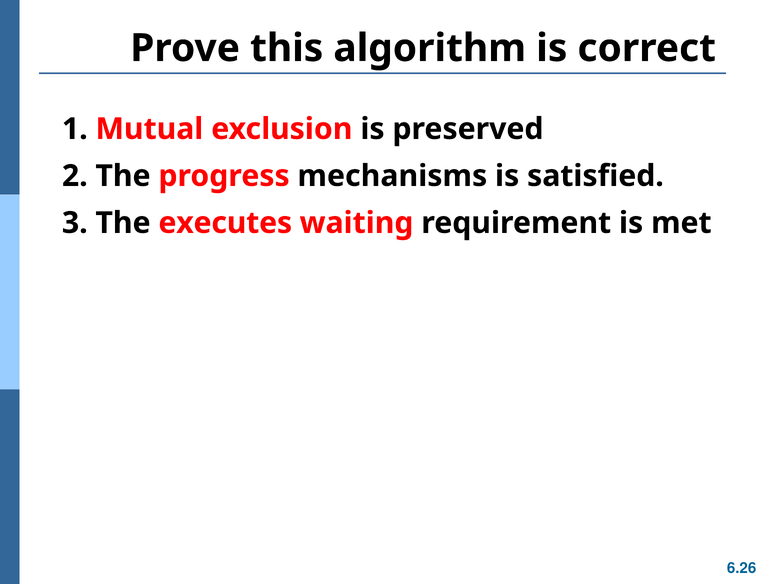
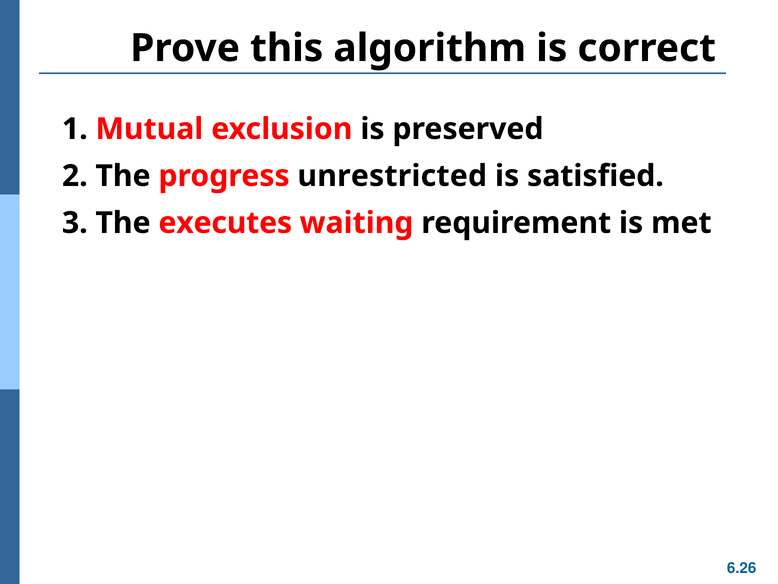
mechanisms: mechanisms -> unrestricted
